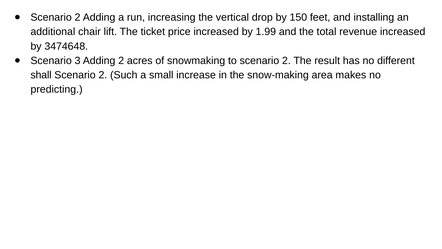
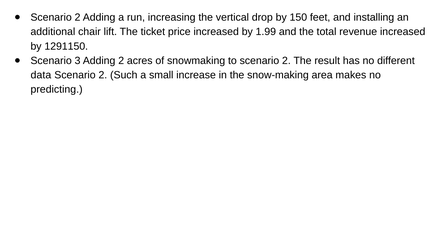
3474648: 3474648 -> 1291150
shall: shall -> data
